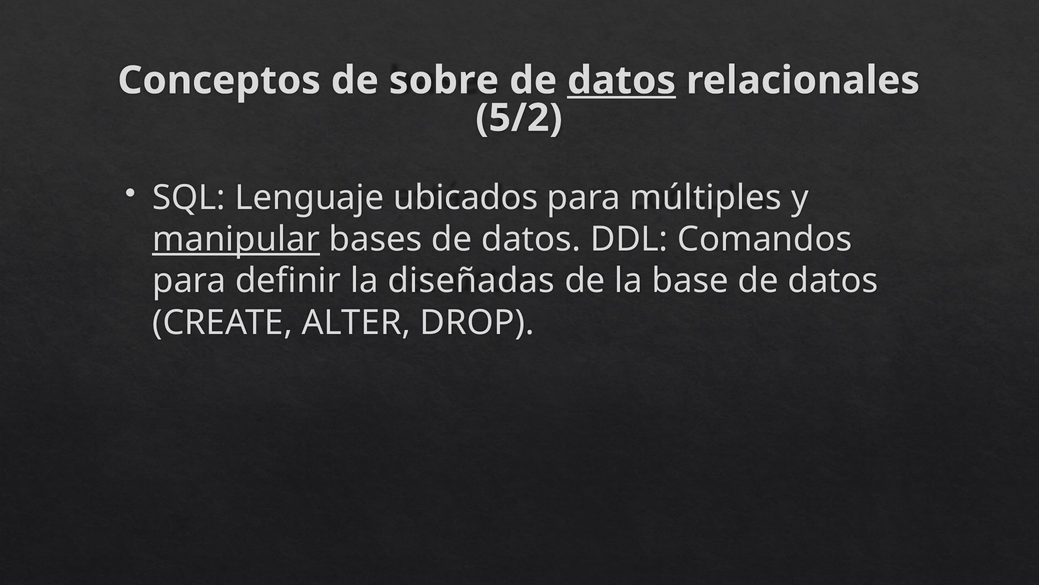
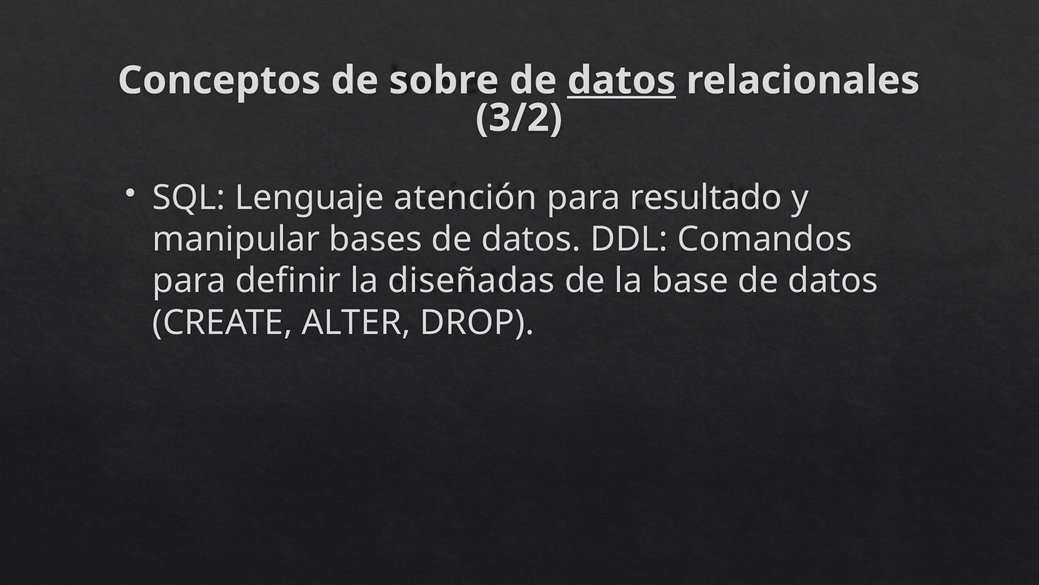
5/2: 5/2 -> 3/2
ubicados: ubicados -> atención
múltiples: múltiples -> resultado
manipular underline: present -> none
